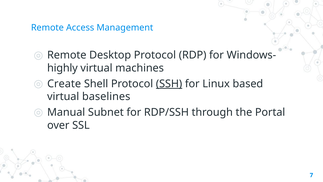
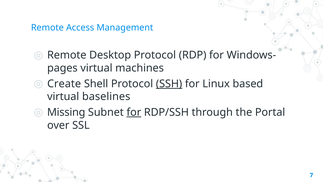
highly: highly -> pages
Manual: Manual -> Missing
for at (134, 112) underline: none -> present
